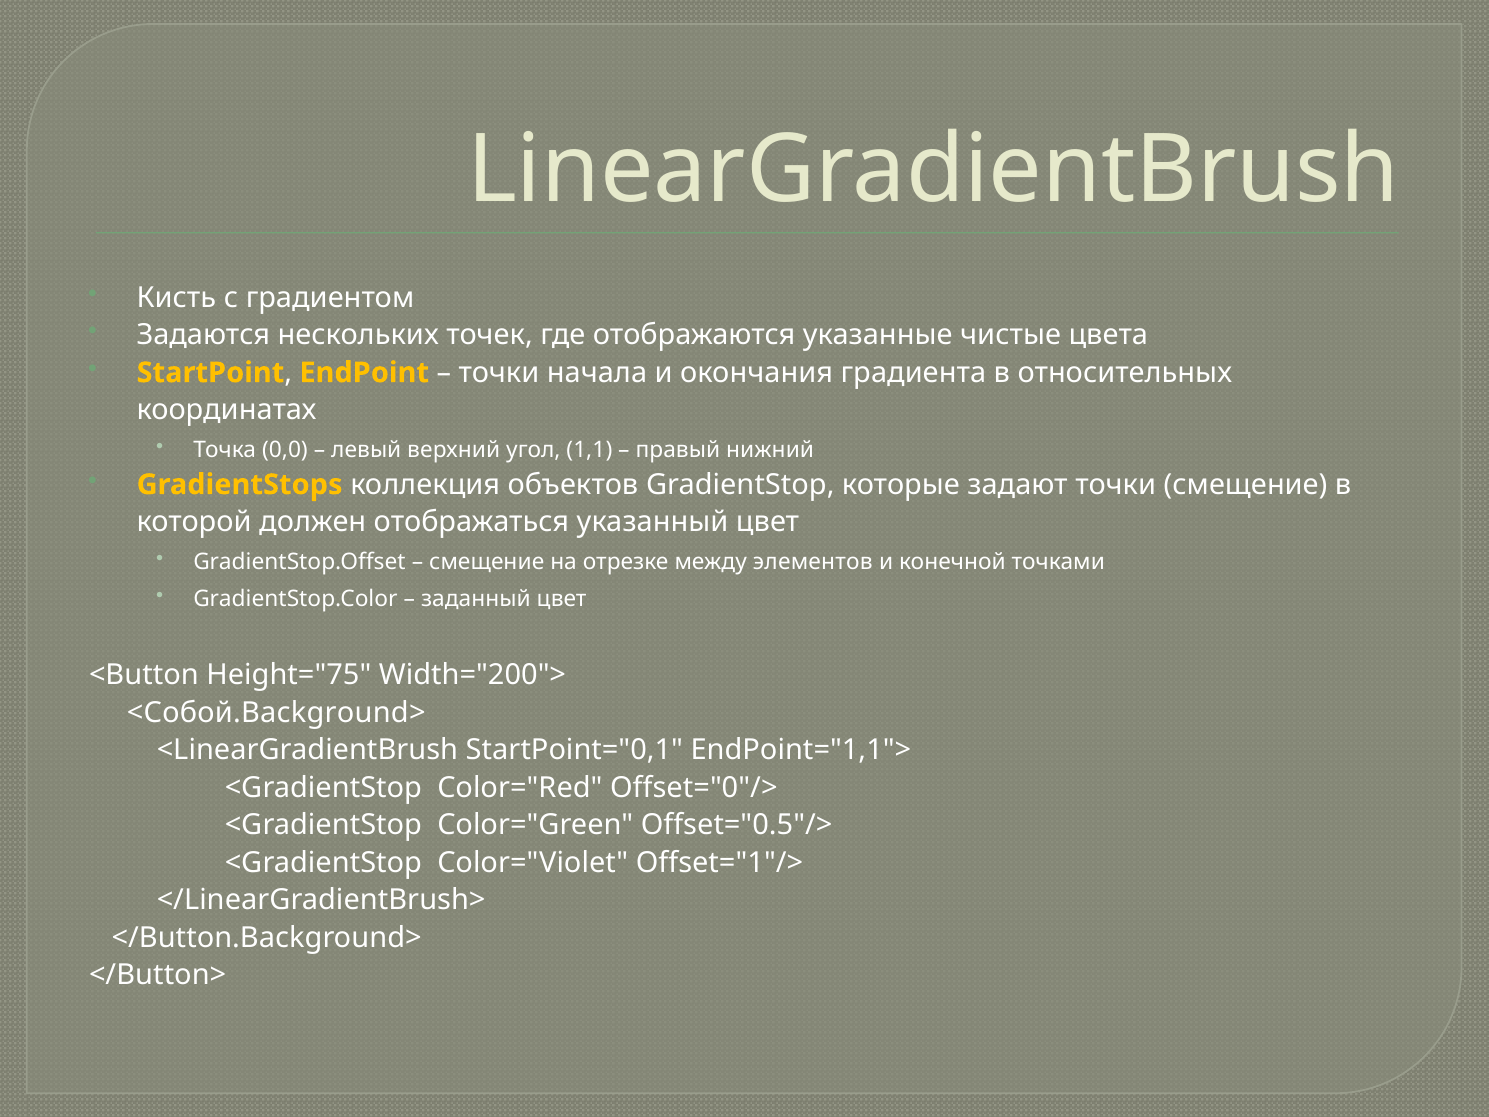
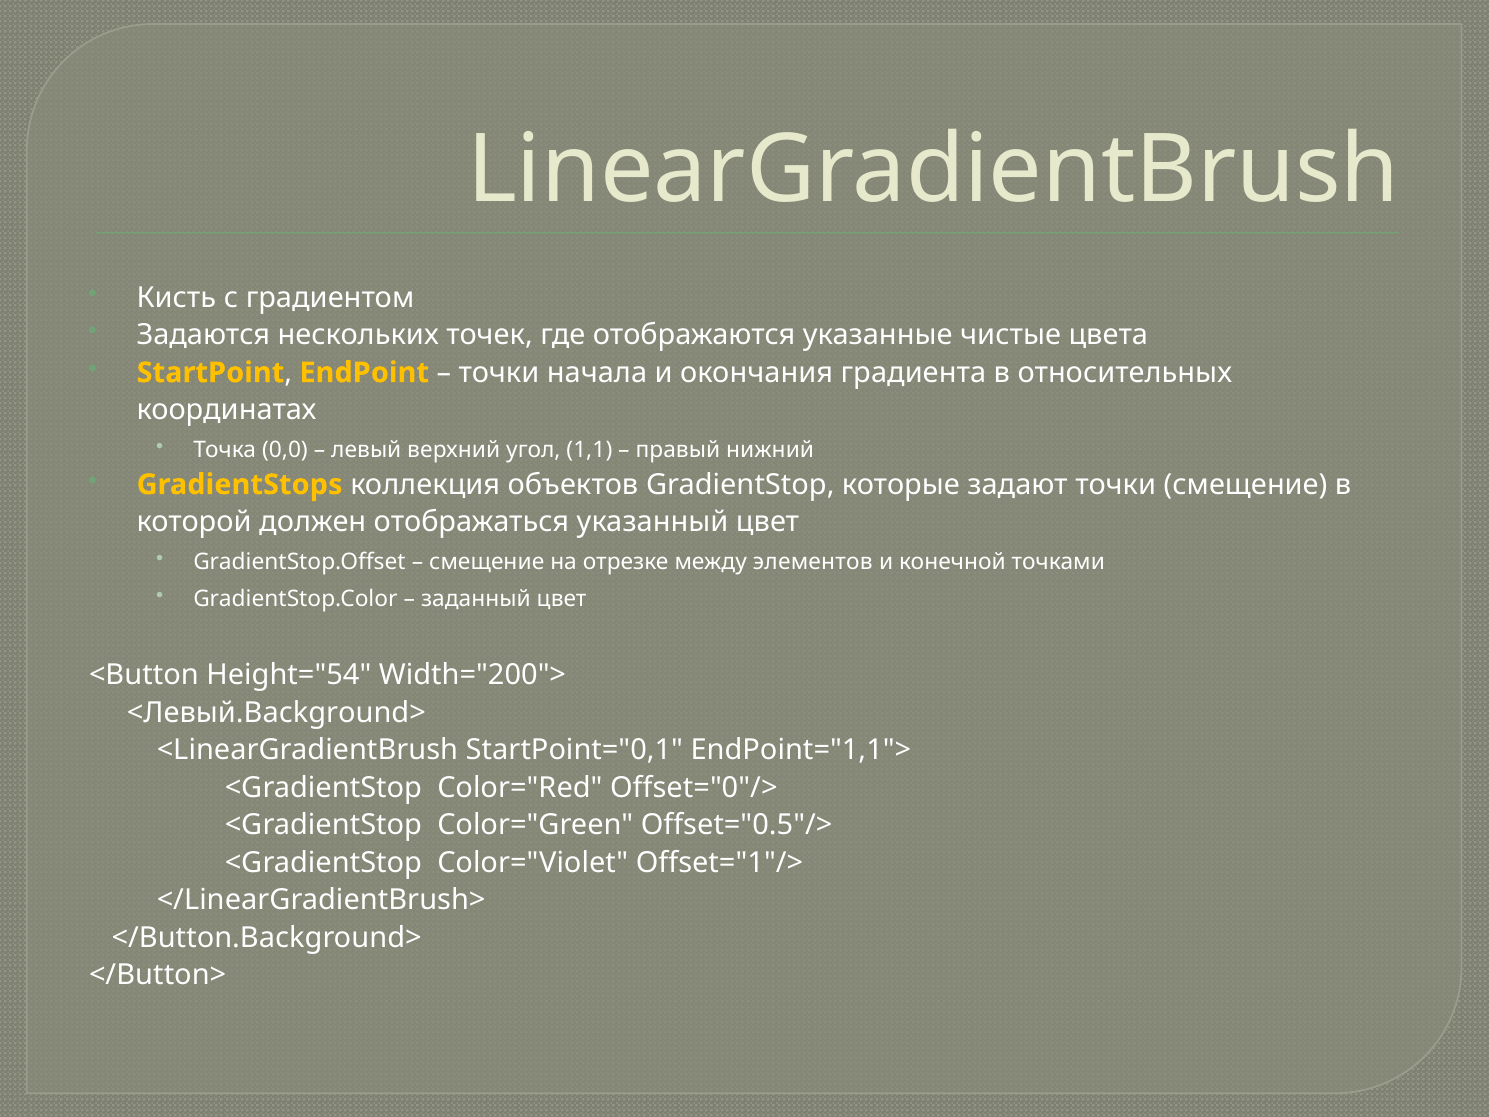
Height="75: Height="75 -> Height="54
<Собой.Background>: <Собой.Background> -> <Левый.Background>
